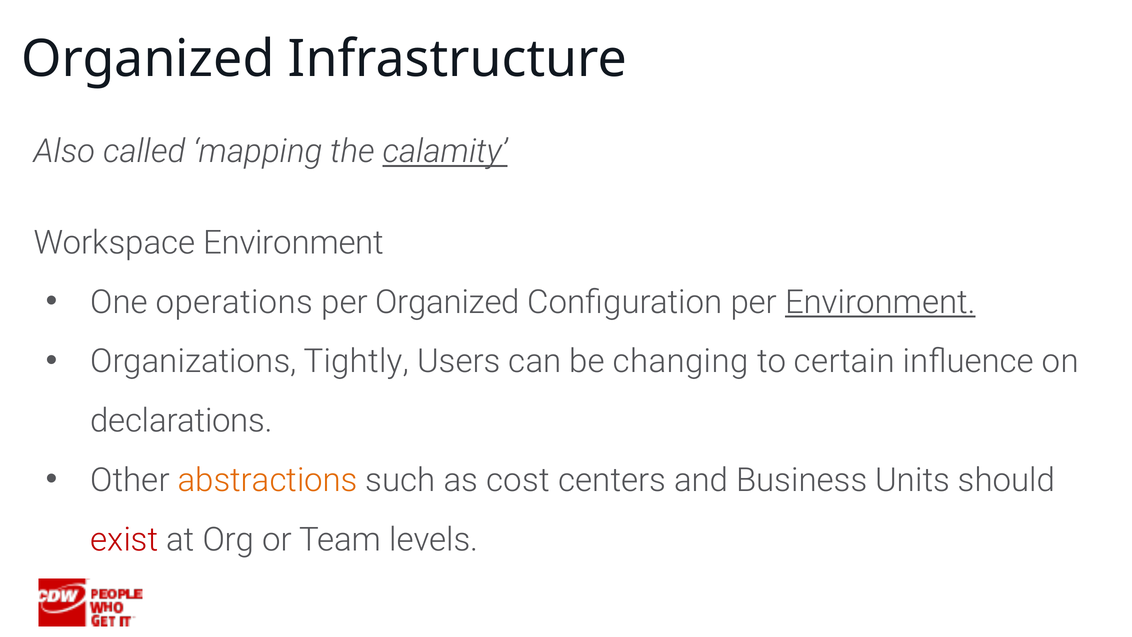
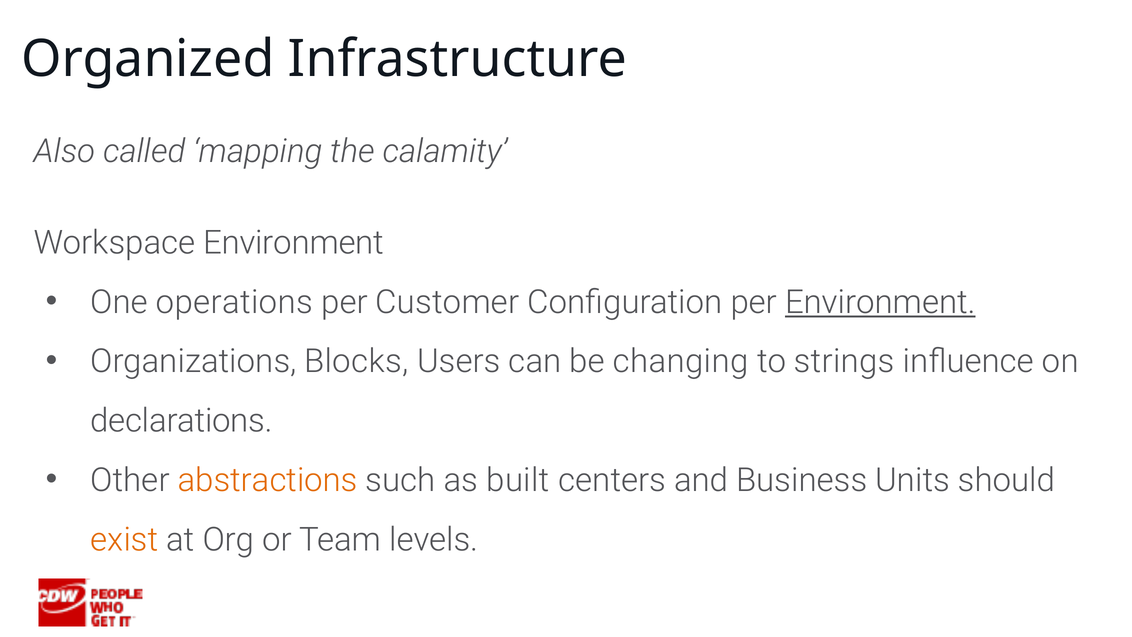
calamity underline: present -> none
per Organized: Organized -> Customer
Tightly: Tightly -> Blocks
certain: certain -> strings
cost: cost -> built
exist colour: red -> orange
